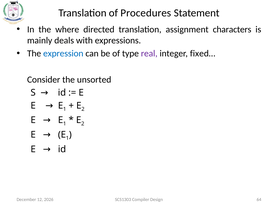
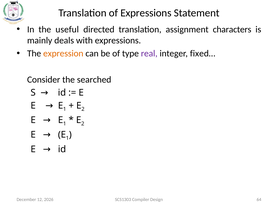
of Procedures: Procedures -> Expressions
where: where -> useful
expression colour: blue -> orange
unsorted: unsorted -> searched
